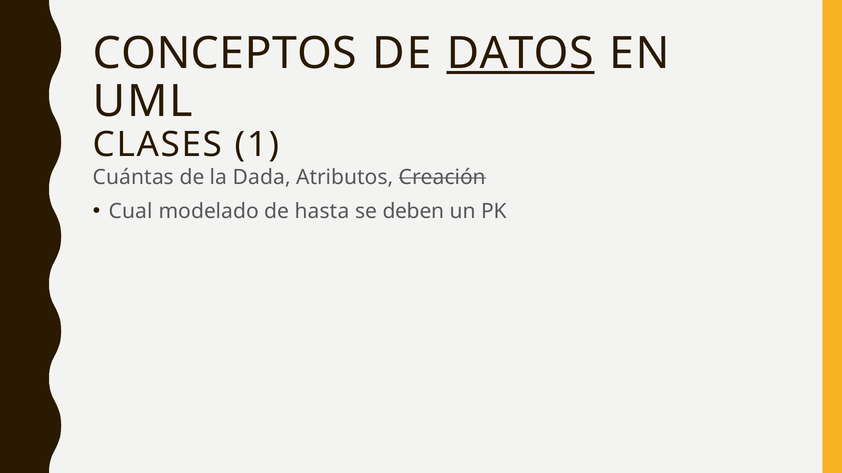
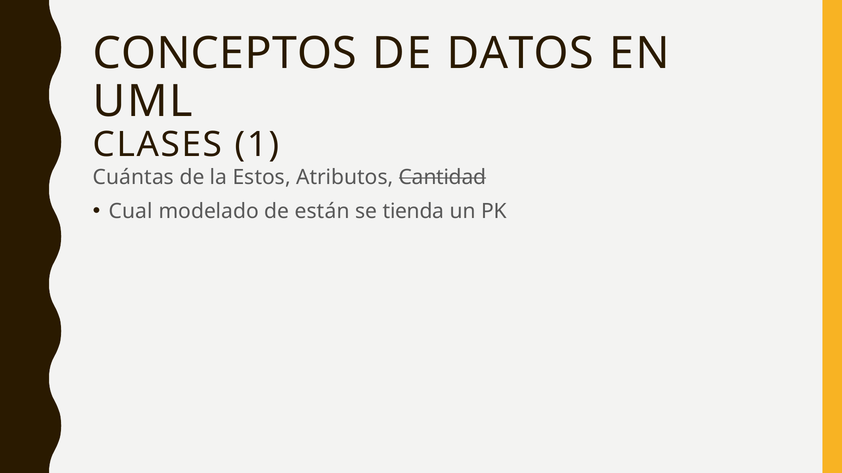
DATOS underline: present -> none
Dada: Dada -> Estos
Creación: Creación -> Cantidad
hasta: hasta -> están
deben: deben -> tienda
